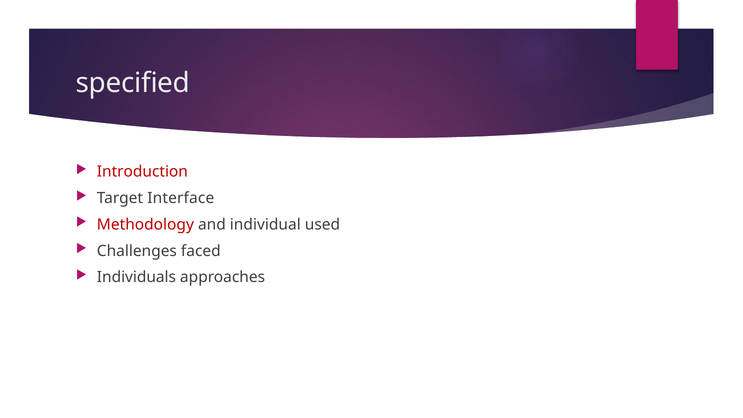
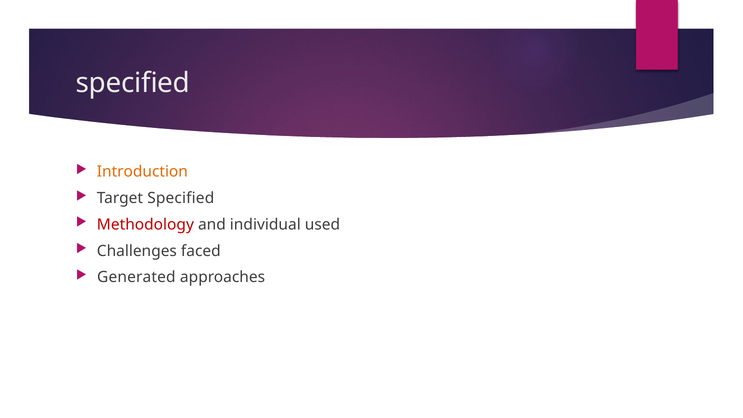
Introduction colour: red -> orange
Target Interface: Interface -> Specified
Individuals: Individuals -> Generated
